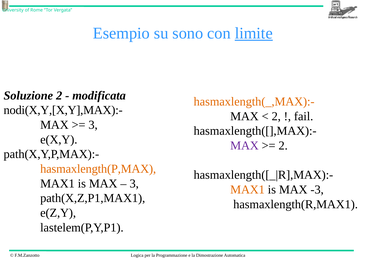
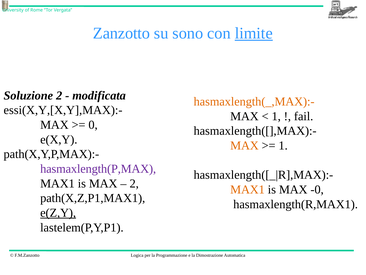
Esempio: Esempio -> Zanzotto
nodi(X,Y,[X,Y],MAX):-: nodi(X,Y,[X,Y],MAX):- -> essi(X,Y,[X,Y],MAX):-
2 at (276, 116): 2 -> 1
3 at (93, 125): 3 -> 0
MAX at (244, 145) colour: purple -> orange
2 at (283, 145): 2 -> 1
hasmaxlength(P,MAX colour: orange -> purple
3 at (134, 183): 3 -> 2
-3: -3 -> -0
e(Z,Y underline: none -> present
